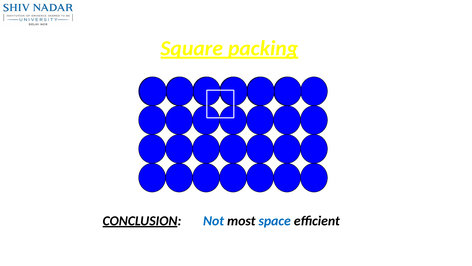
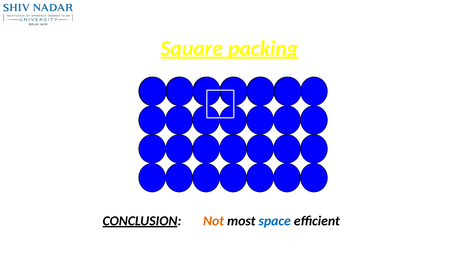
Not colour: blue -> orange
